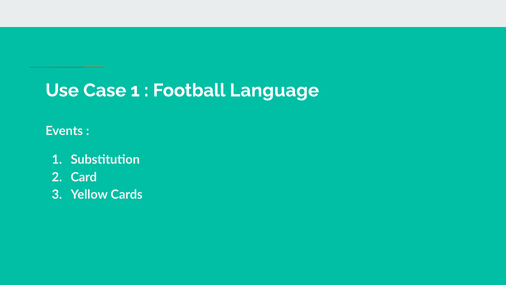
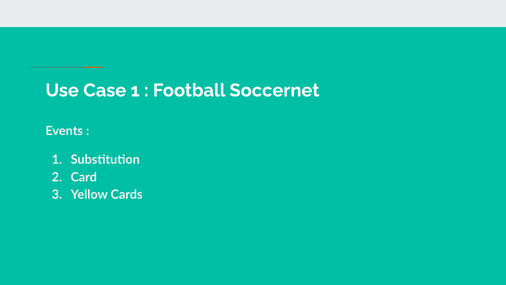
Language: Language -> Soccernet
